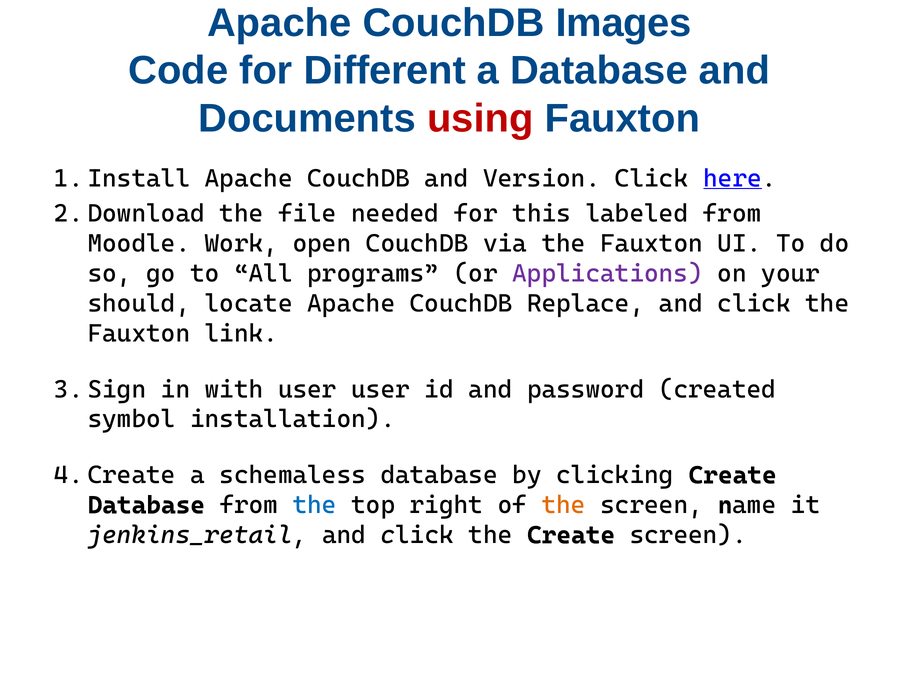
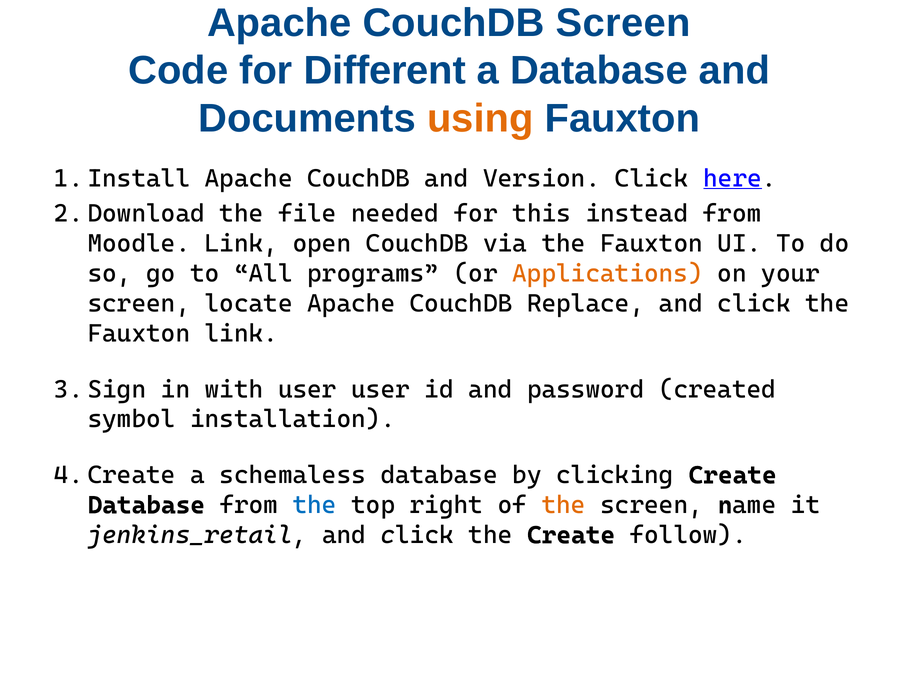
CouchDB Images: Images -> Screen
using colour: red -> orange
labeled: labeled -> instead
Moodle Work: Work -> Link
Applications colour: purple -> orange
should at (139, 303): should -> screen
Create screen: screen -> follow
